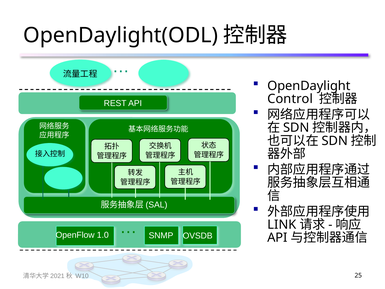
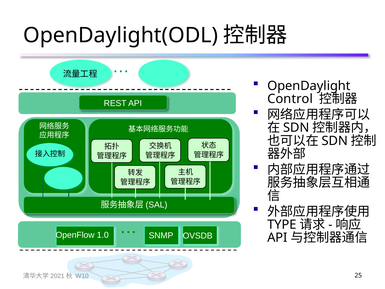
LINK: LINK -> TYPE
